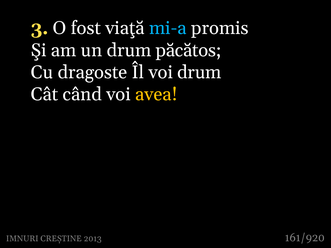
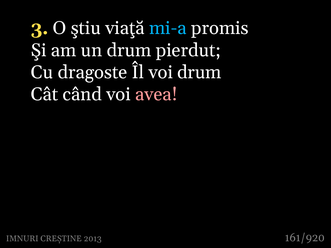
fost: fost -> ştiu
păcătos: păcătos -> pierdut
avea colour: yellow -> pink
